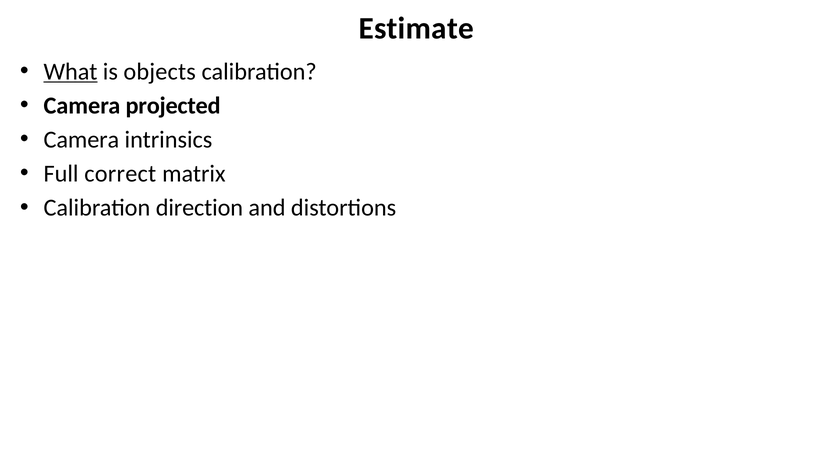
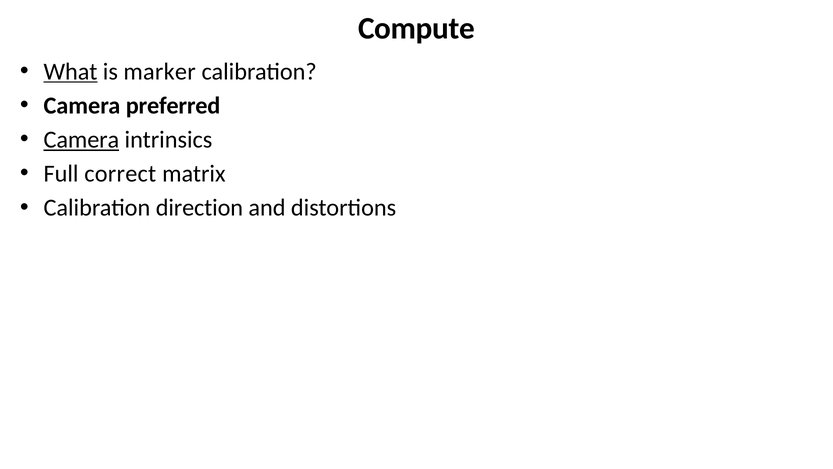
Estimate: Estimate -> Compute
objects: objects -> marker
projected: projected -> preferred
Camera at (81, 140) underline: none -> present
